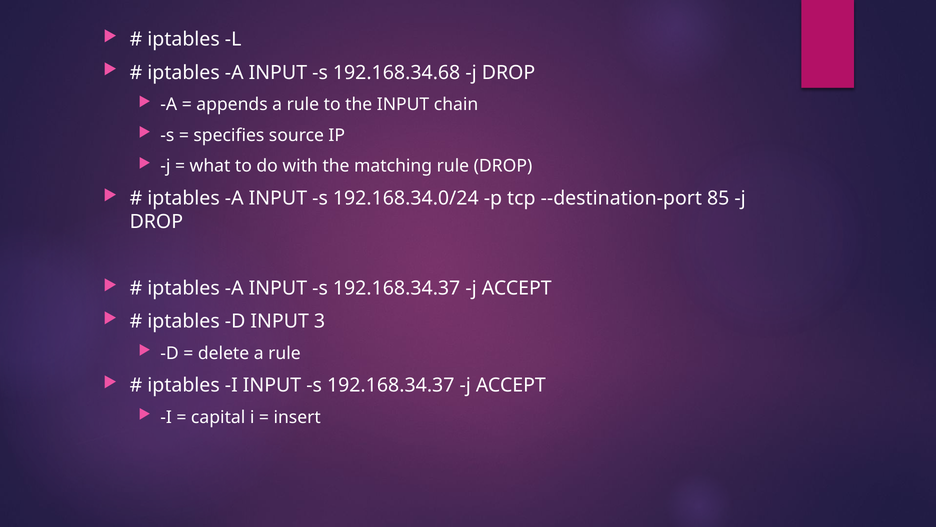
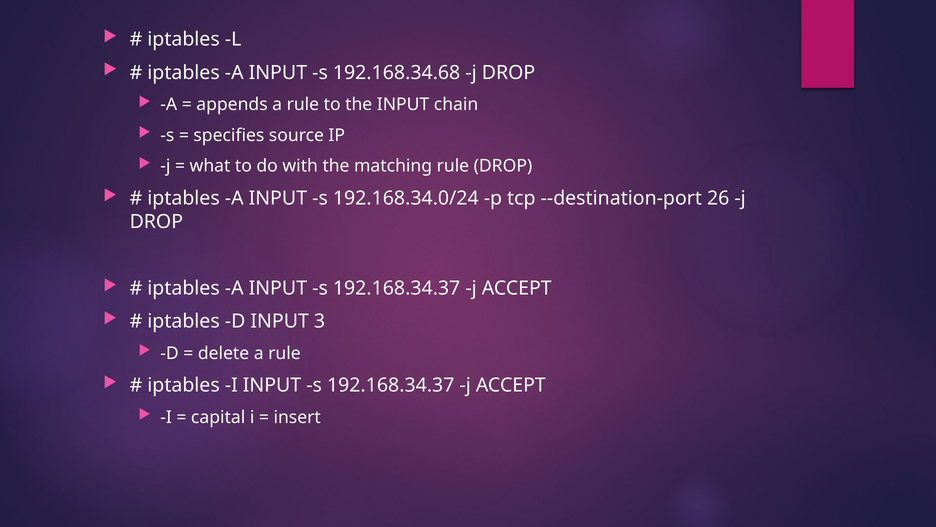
85: 85 -> 26
